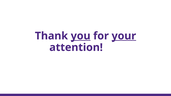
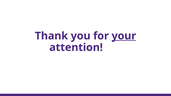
you underline: present -> none
